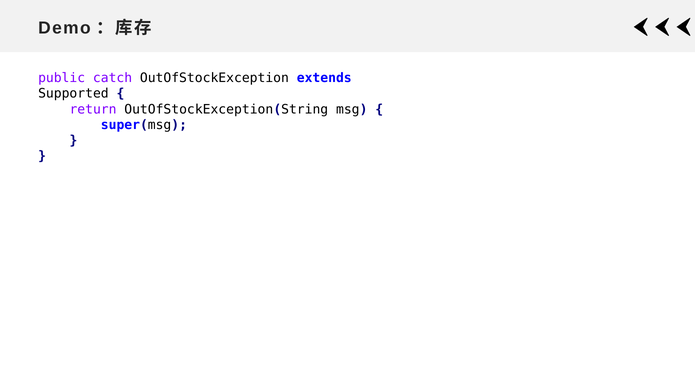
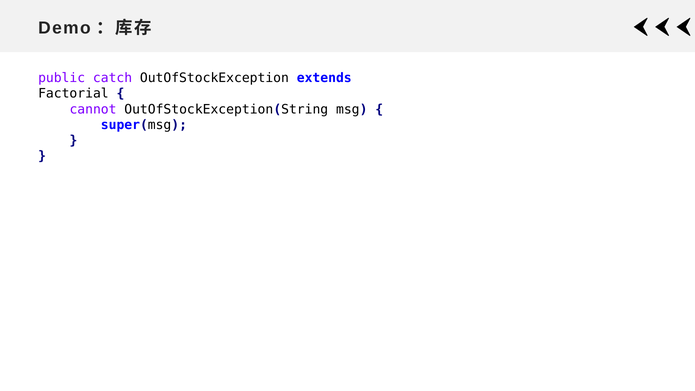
Supported: Supported -> Factorial
return: return -> cannot
